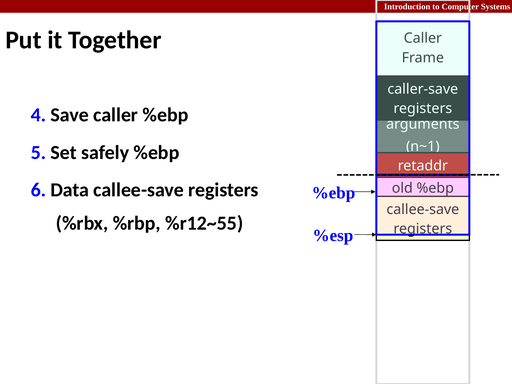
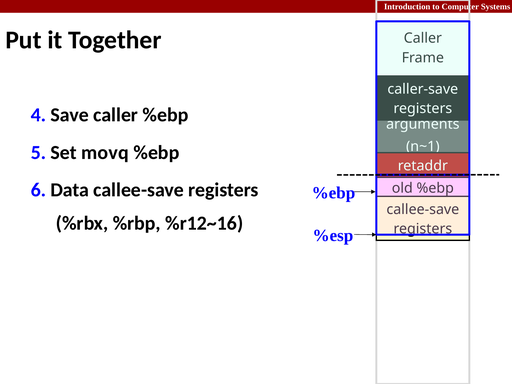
safely: safely -> movq
%r12~55: %r12~55 -> %r12~16
